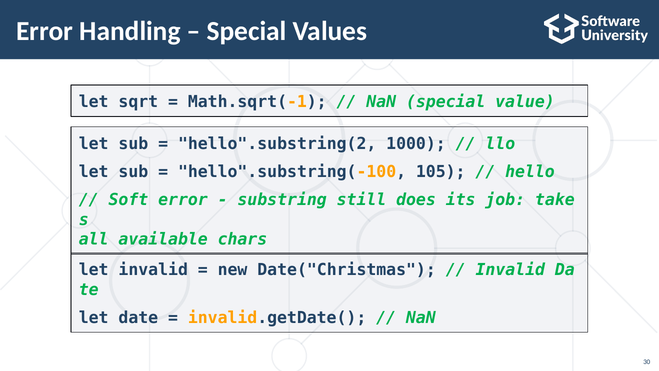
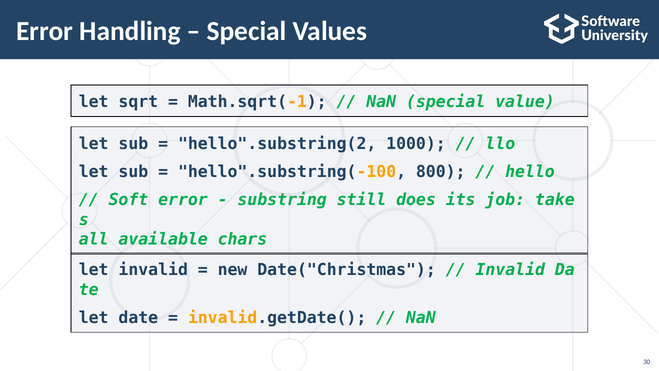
105: 105 -> 800
